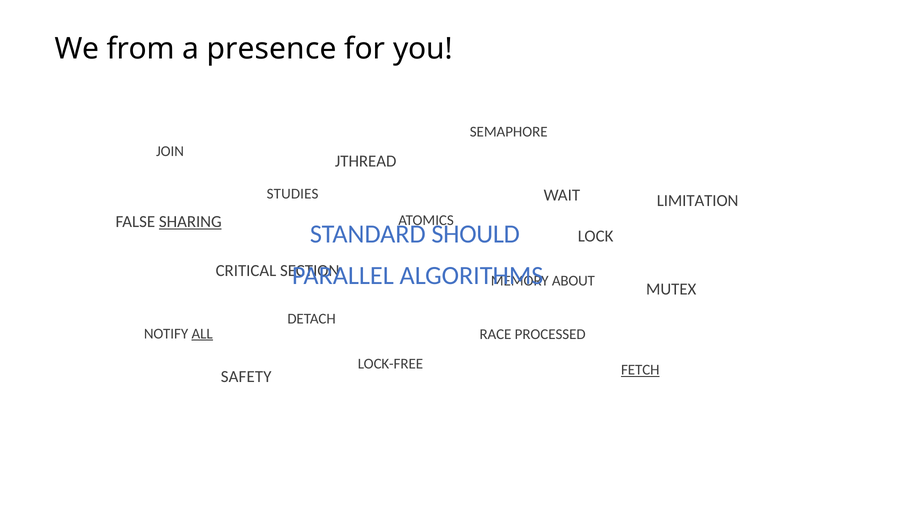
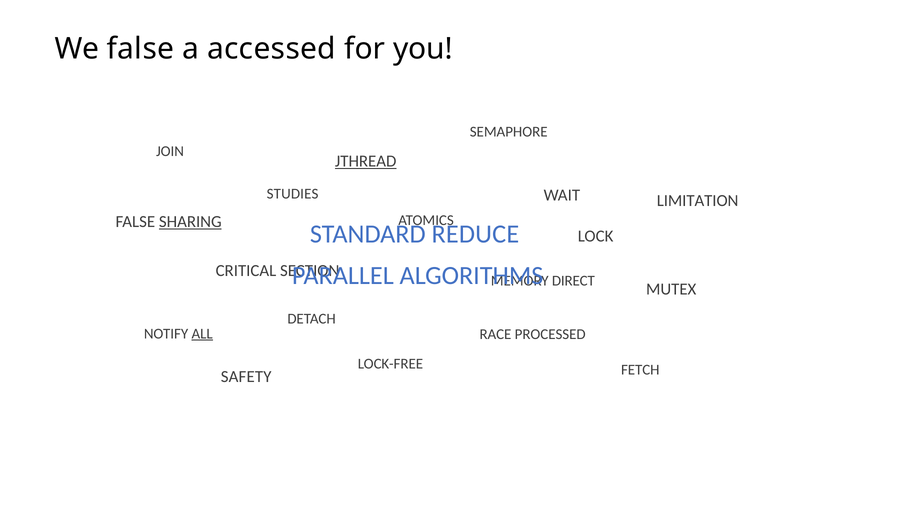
We from: from -> false
presence: presence -> accessed
JTHREAD underline: none -> present
SHOULD: SHOULD -> REDUCE
ABOUT: ABOUT -> DIRECT
FETCH underline: present -> none
